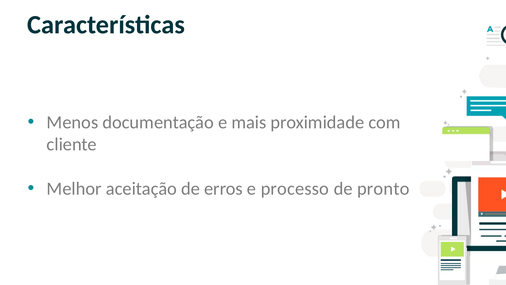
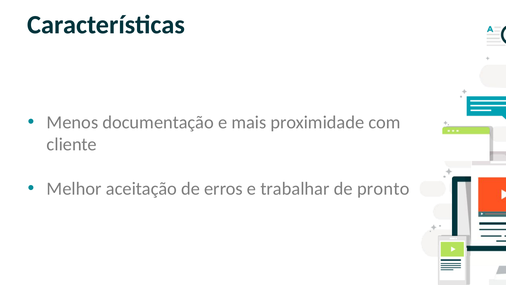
processo: processo -> trabalhar
